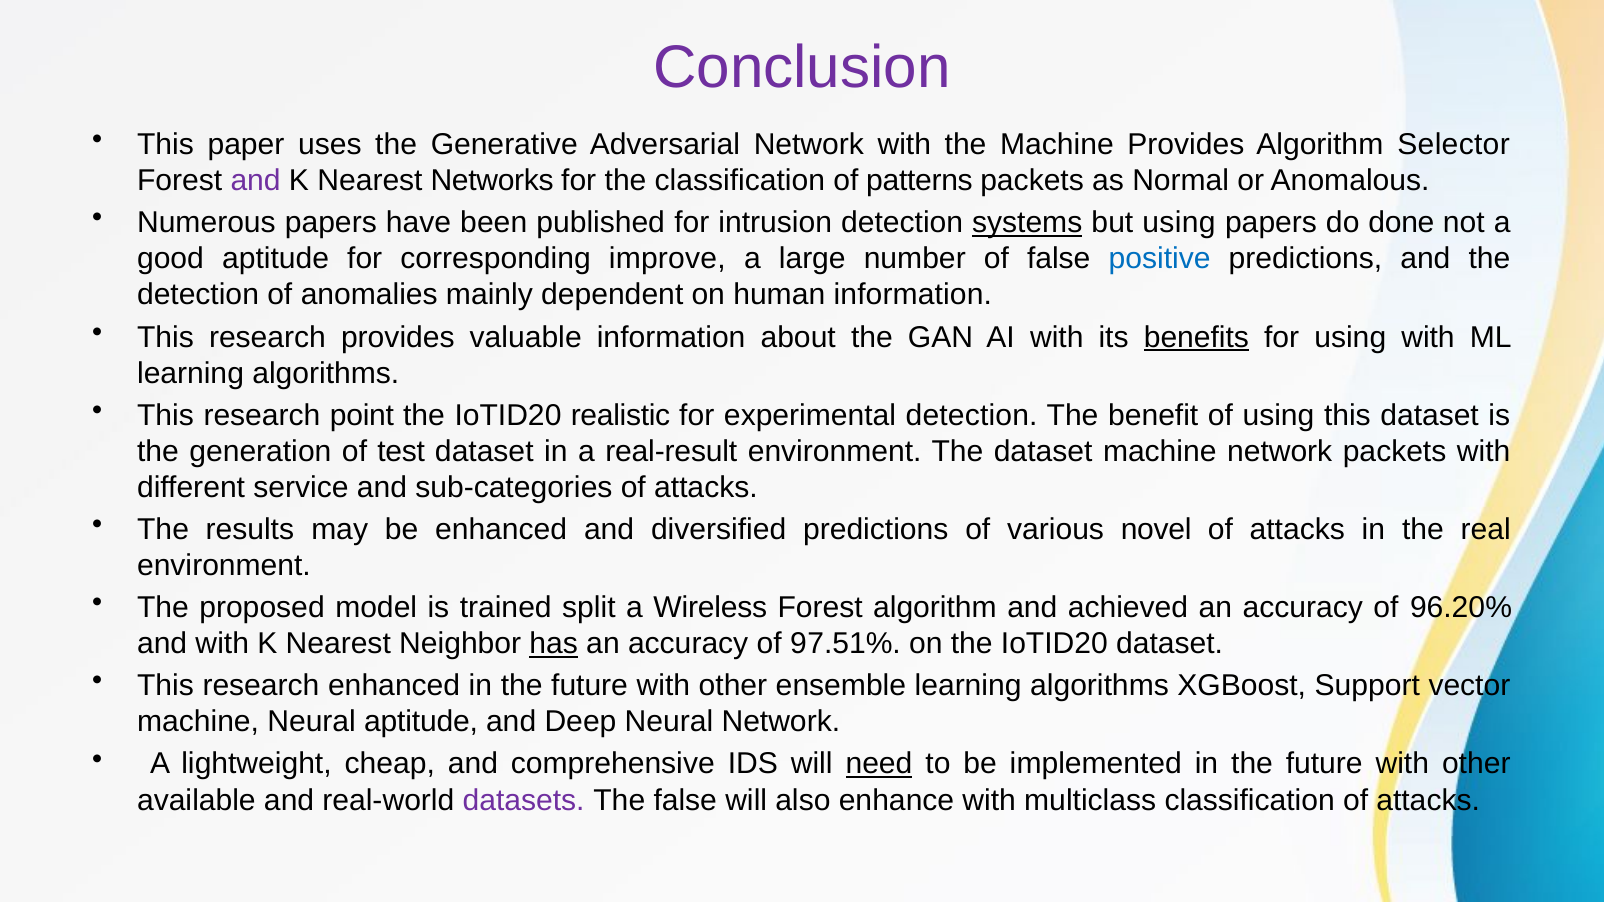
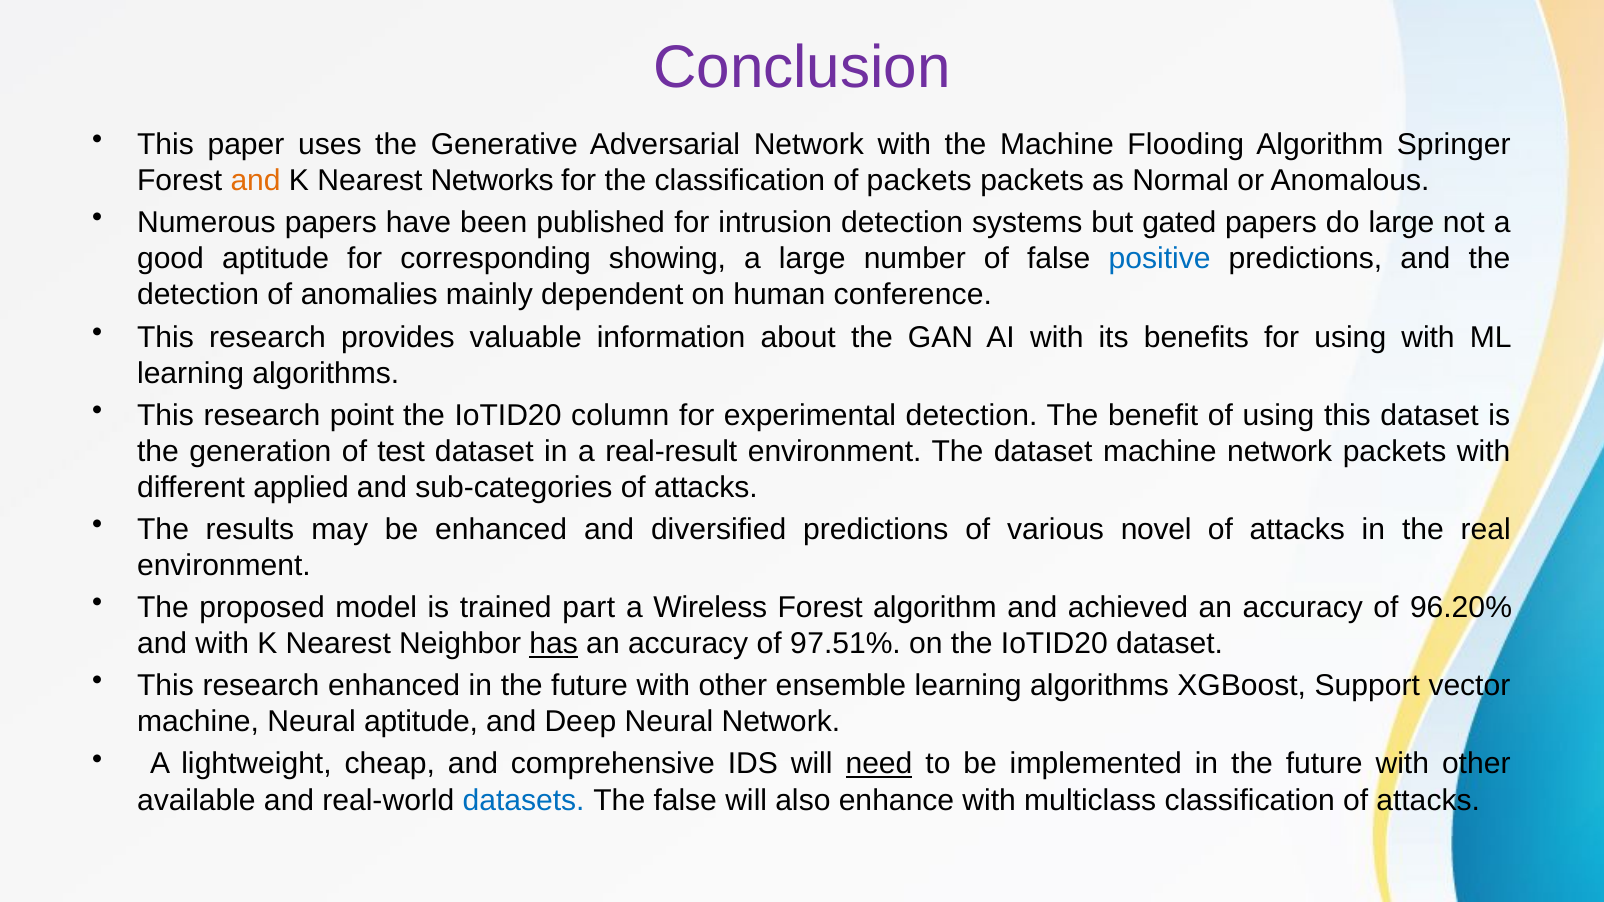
Machine Provides: Provides -> Flooding
Selector: Selector -> Springer
and at (256, 181) colour: purple -> orange
of patterns: patterns -> packets
systems underline: present -> none
but using: using -> gated
do done: done -> large
improve: improve -> showing
human information: information -> conference
benefits underline: present -> none
realistic: realistic -> column
service: service -> applied
split: split -> part
datasets colour: purple -> blue
